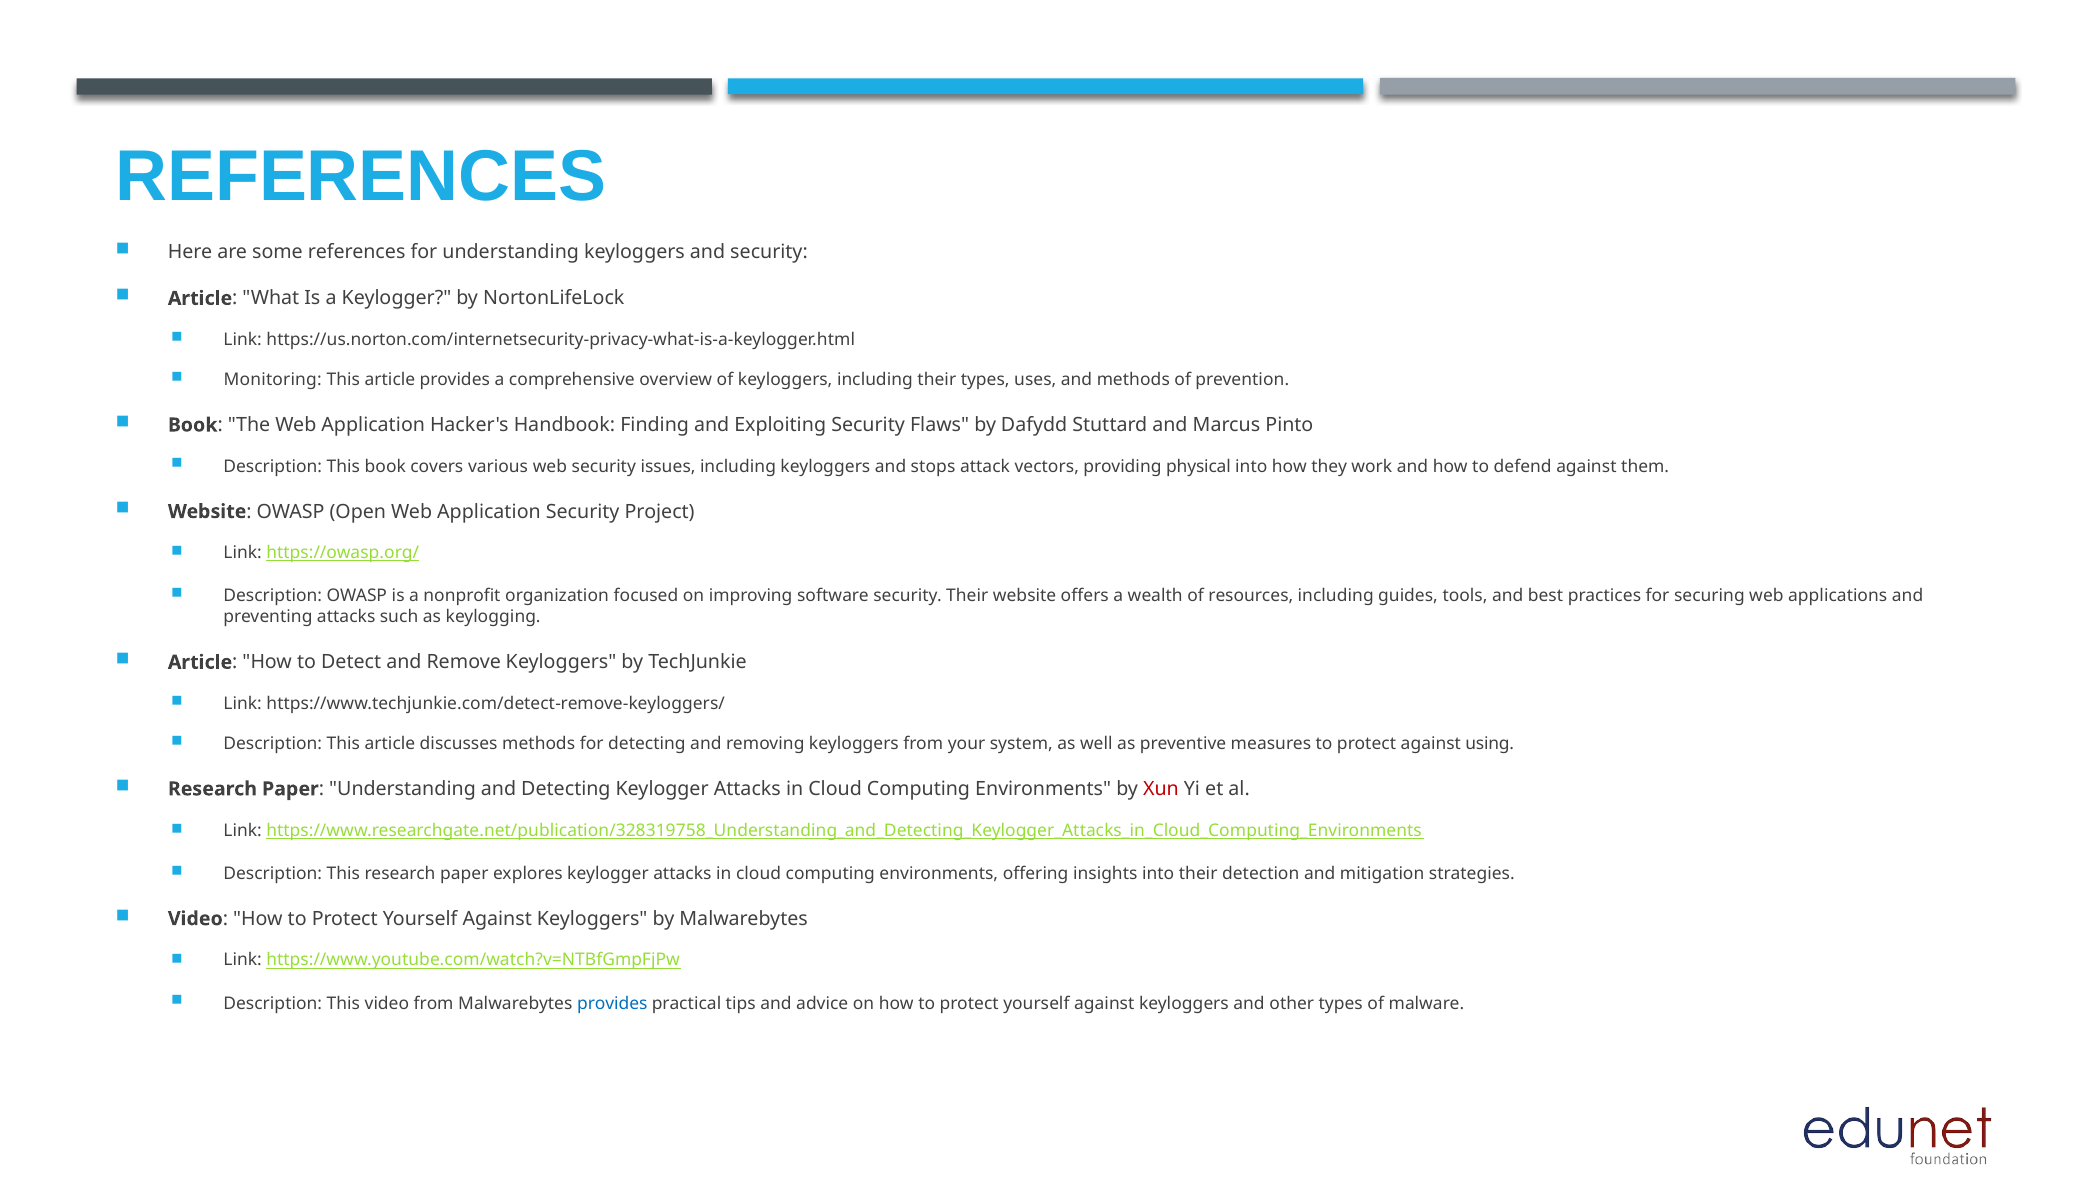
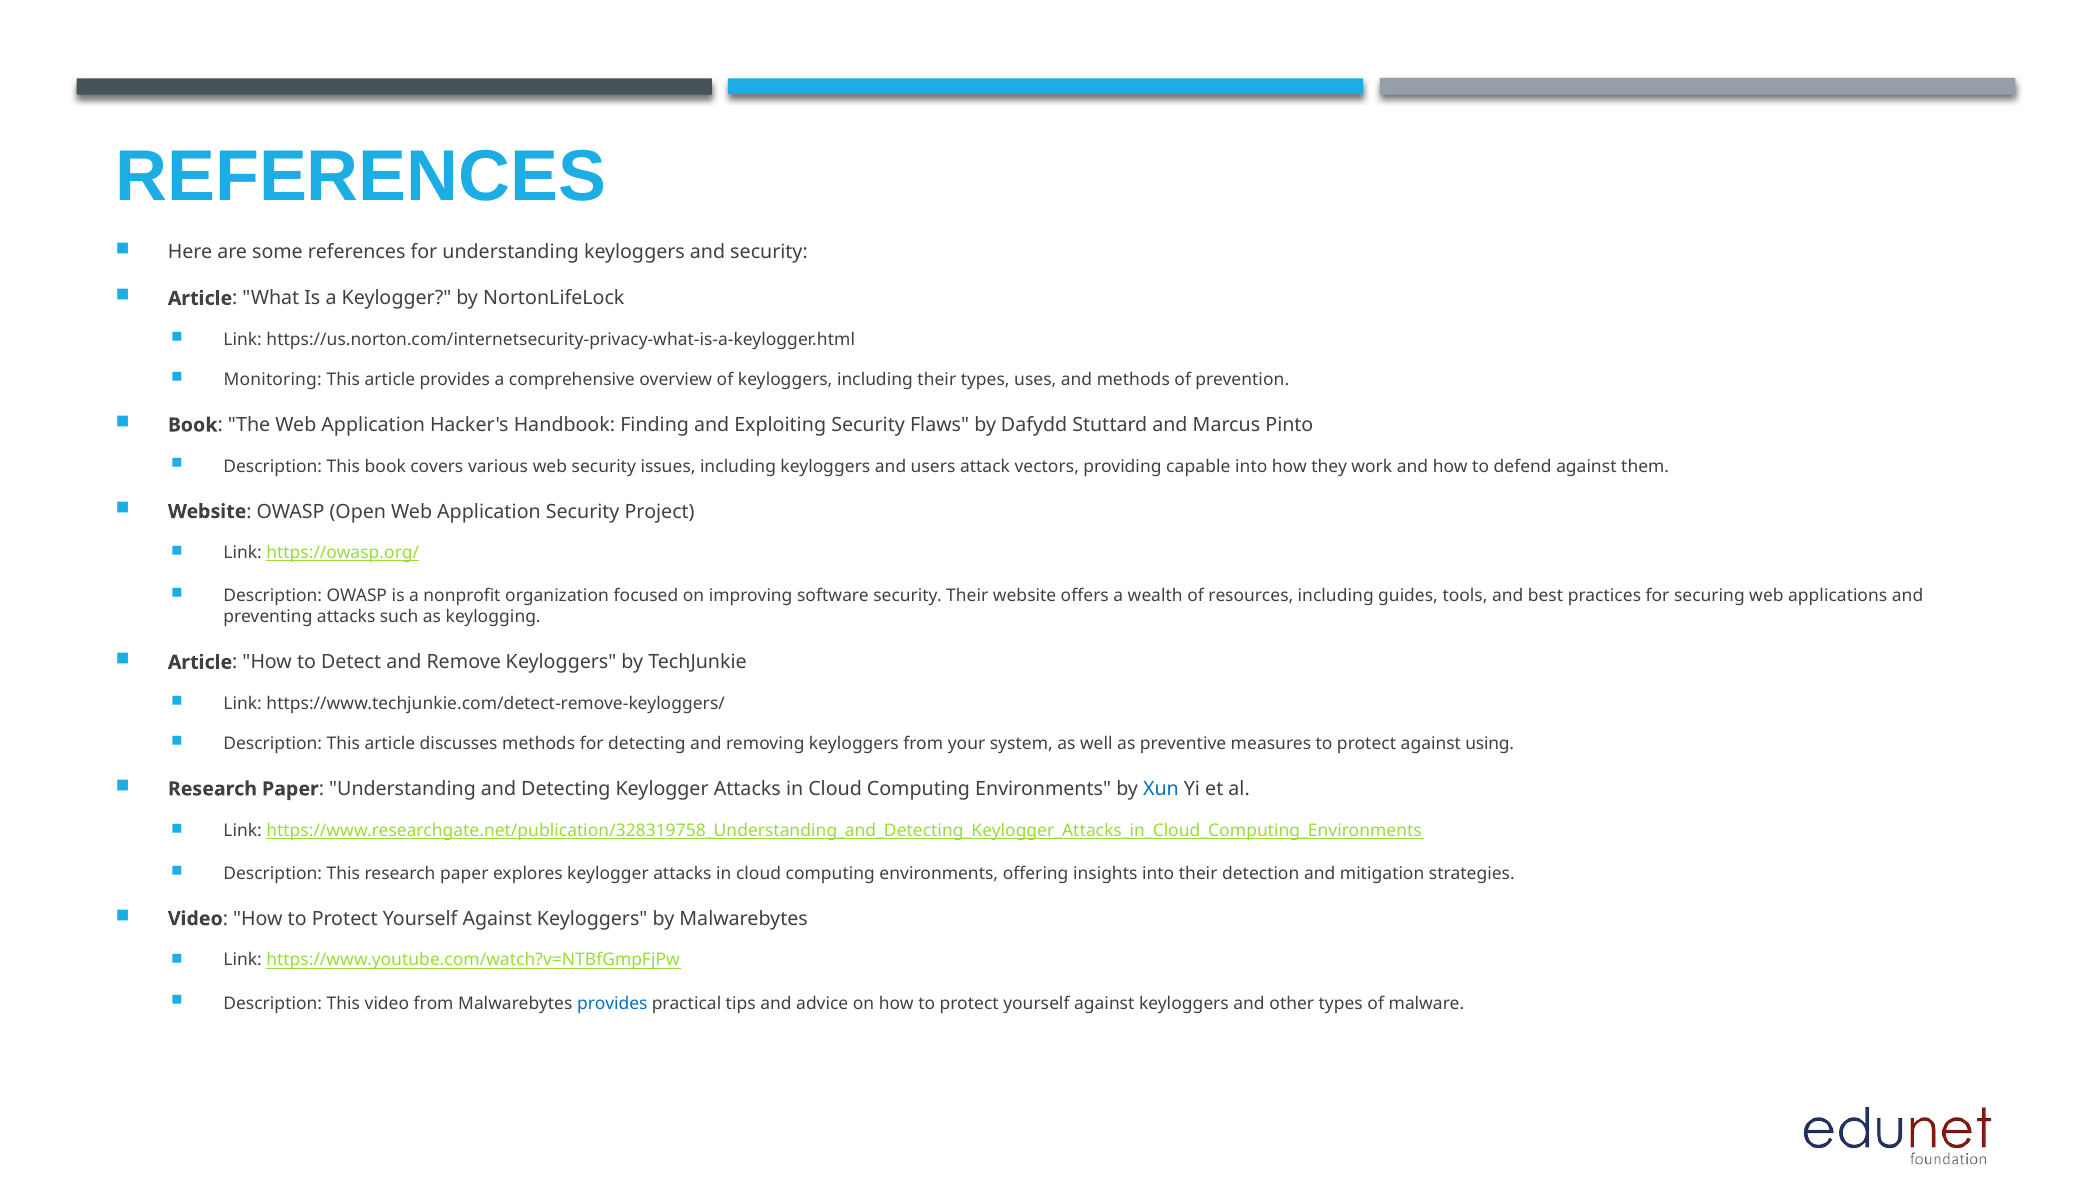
stops: stops -> users
physical: physical -> capable
Xun colour: red -> blue
